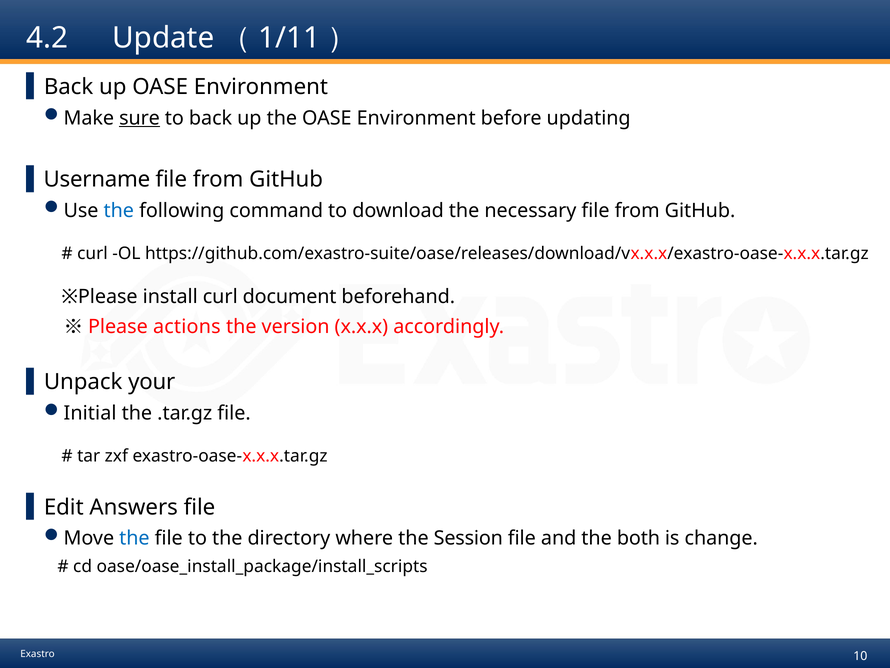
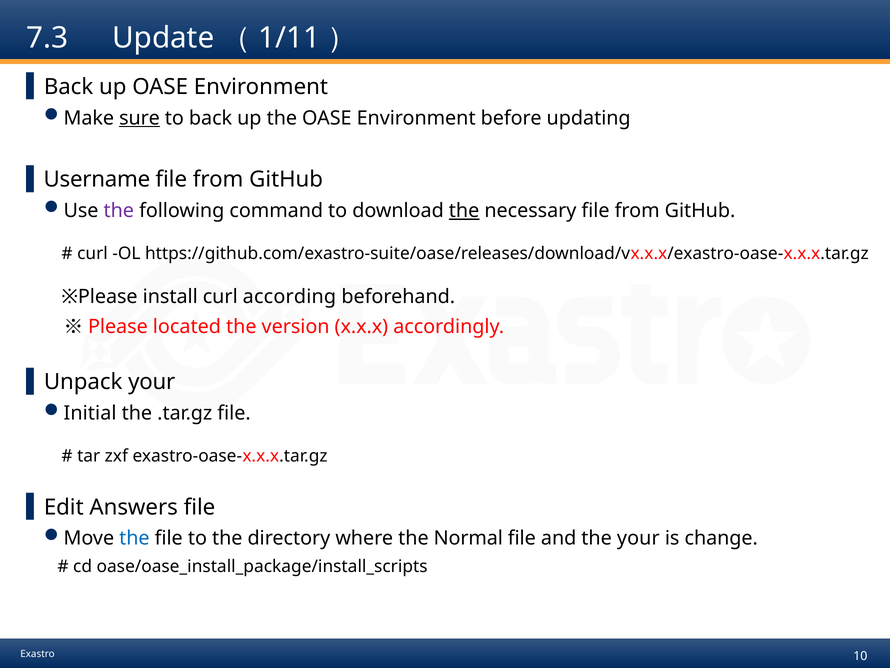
4.2: 4.2 -> 7.3
the at (119, 211) colour: blue -> purple
the at (464, 211) underline: none -> present
document: document -> according
actions: actions -> located
Session: Session -> Normal
the both: both -> your
